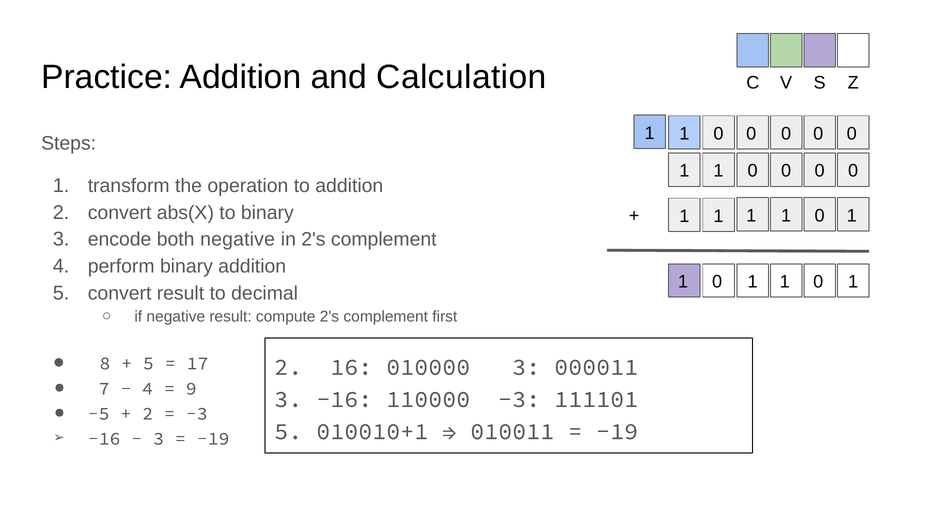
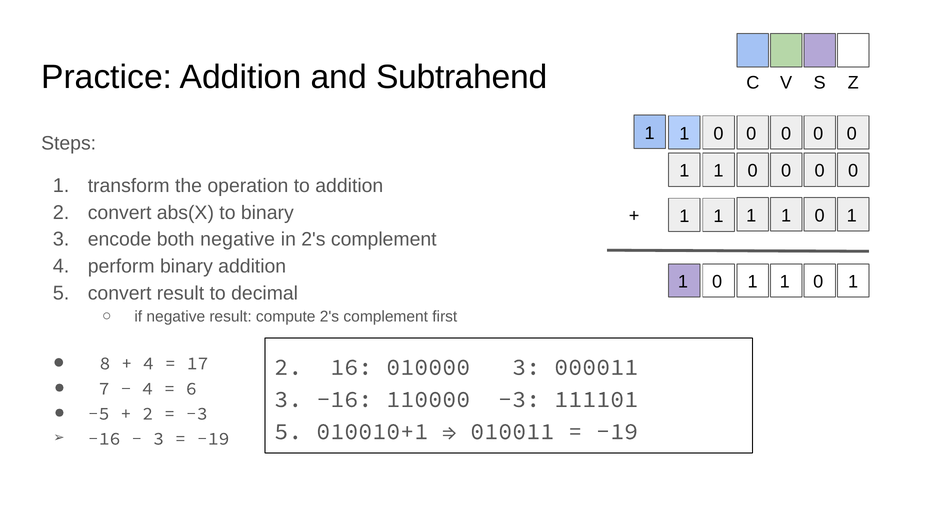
Calculation: Calculation -> Subtrahend
5 at (148, 363): 5 -> 4
9: 9 -> 6
